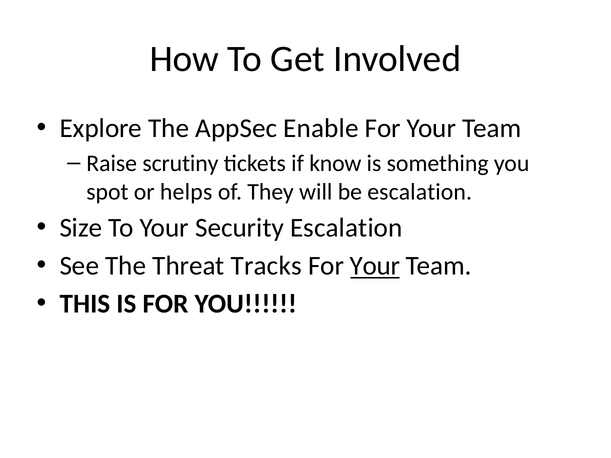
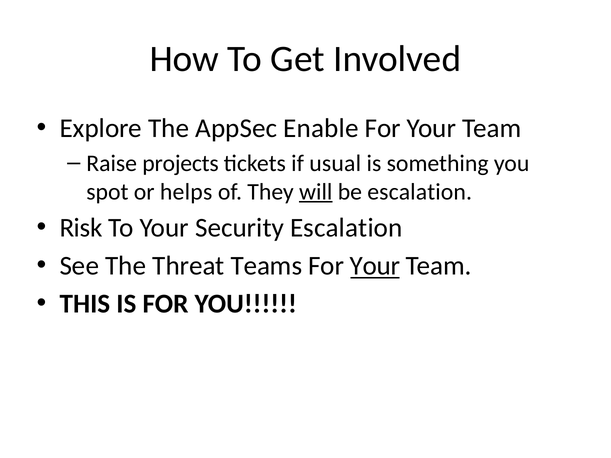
scrutiny: scrutiny -> projects
know: know -> usual
will underline: none -> present
Size: Size -> Risk
Tracks: Tracks -> Teams
